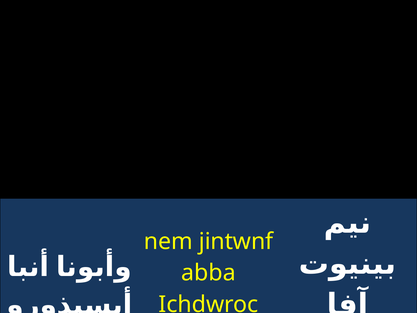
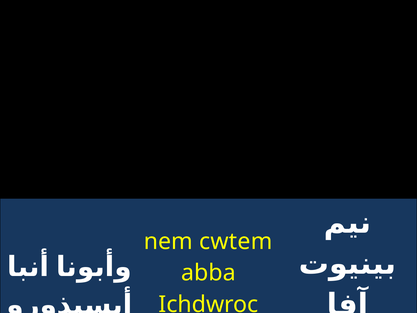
jintwnf: jintwnf -> cwtem
